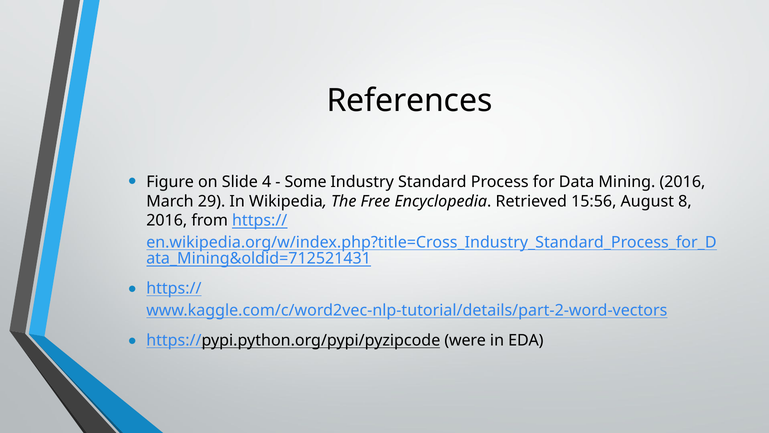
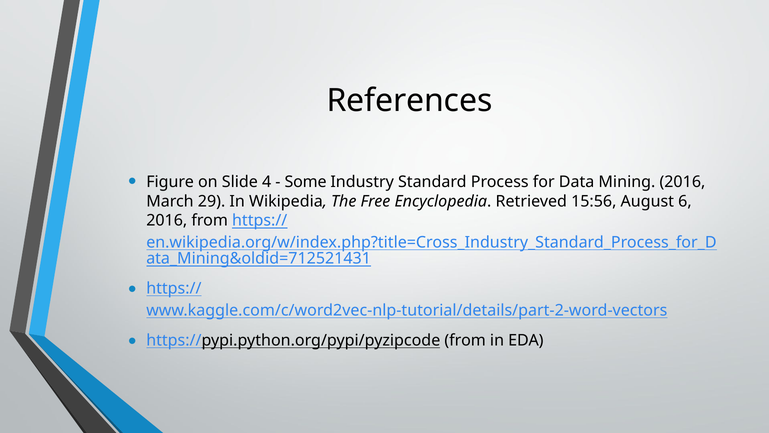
8: 8 -> 6
https://pypi.python.org/pypi/pyzipcode were: were -> from
